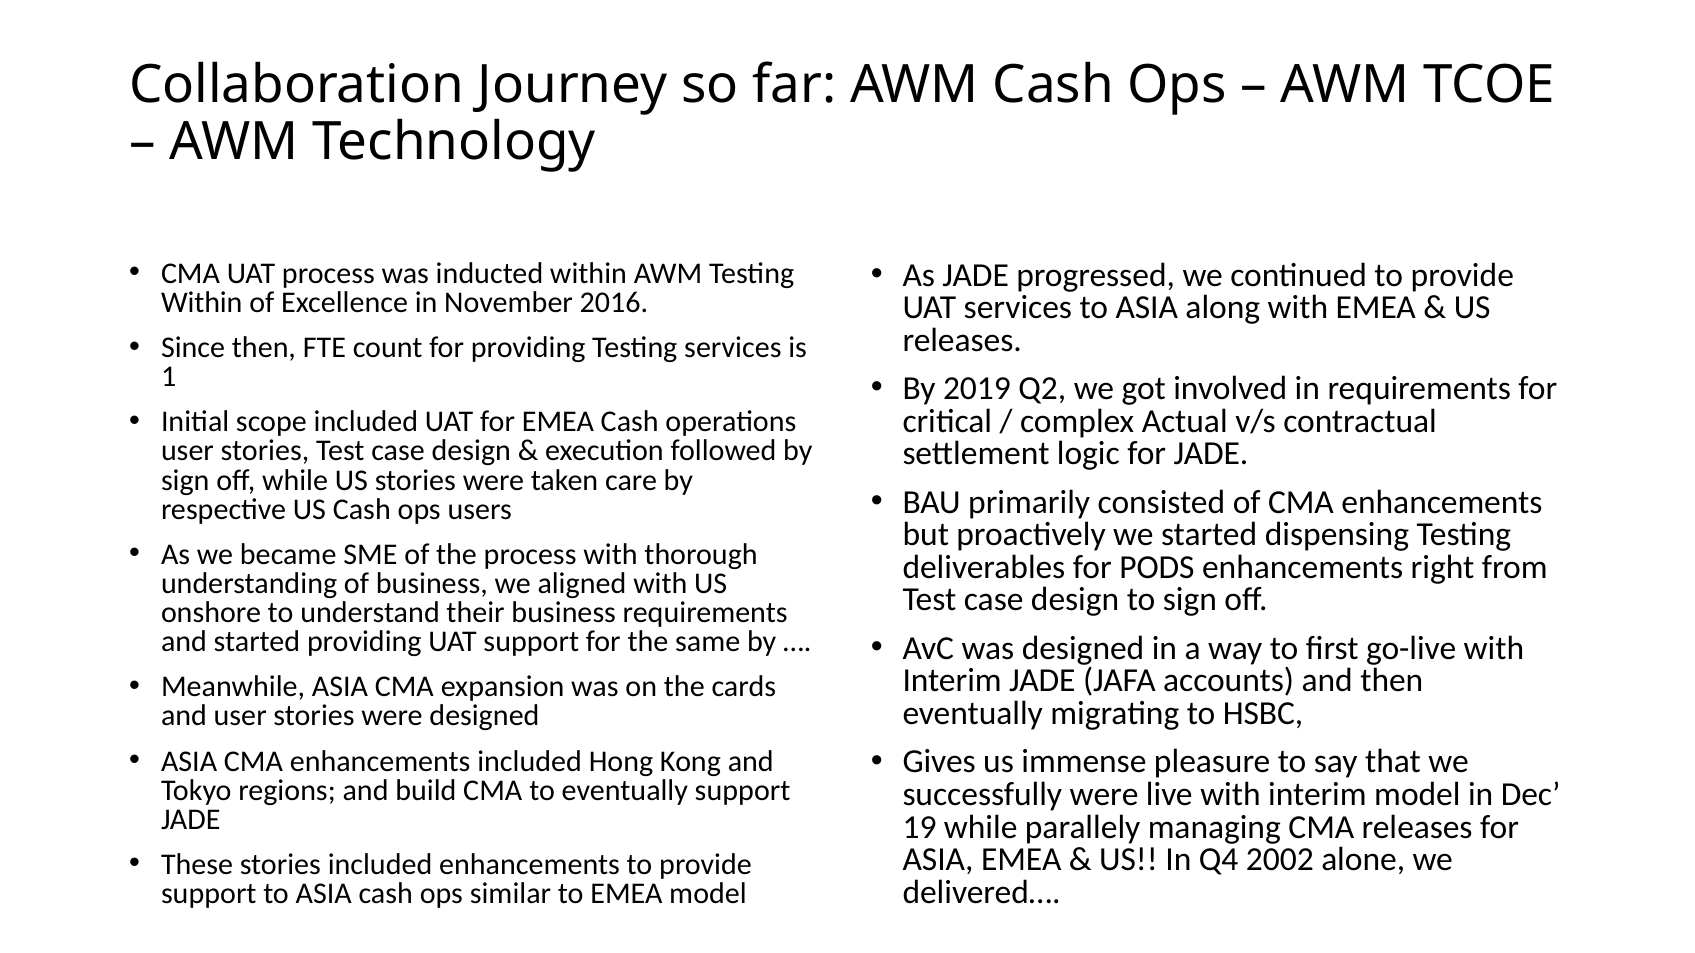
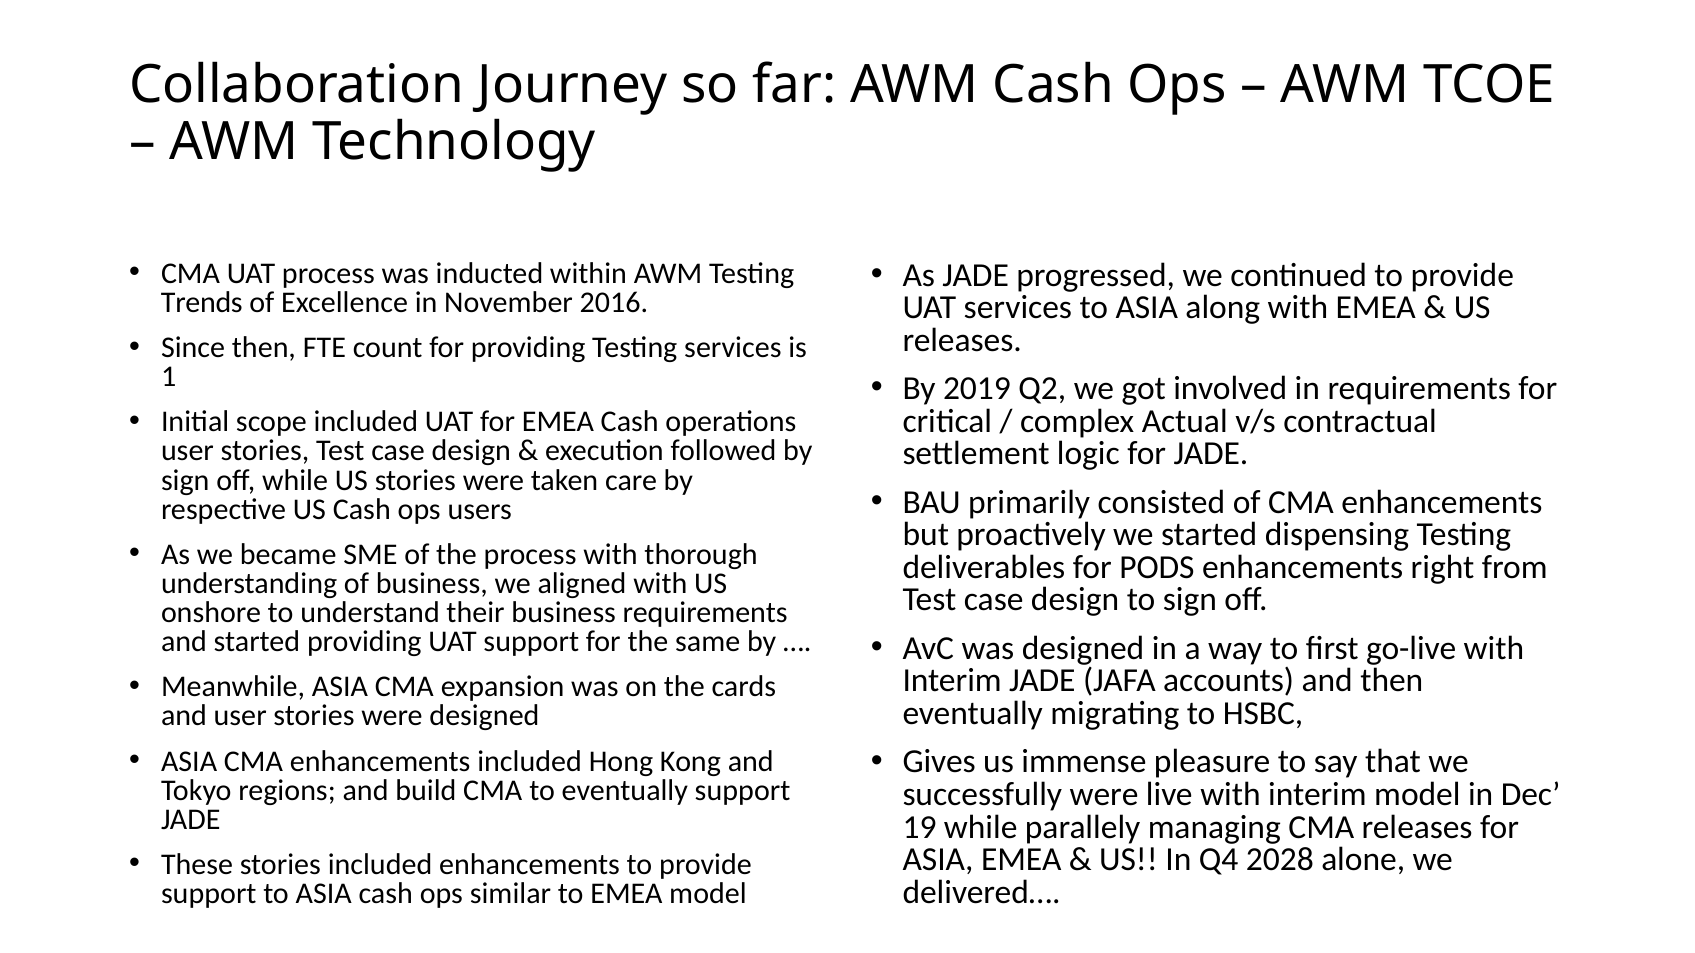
Within at (202, 303): Within -> Trends
2002: 2002 -> 2028
